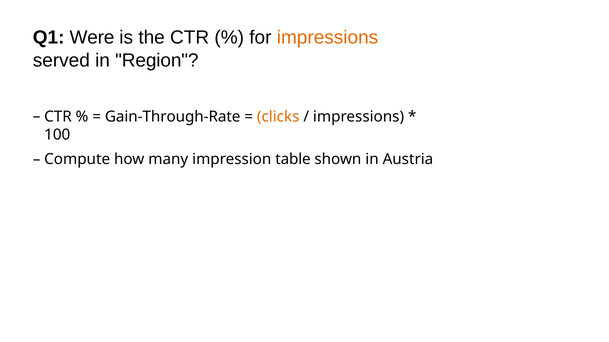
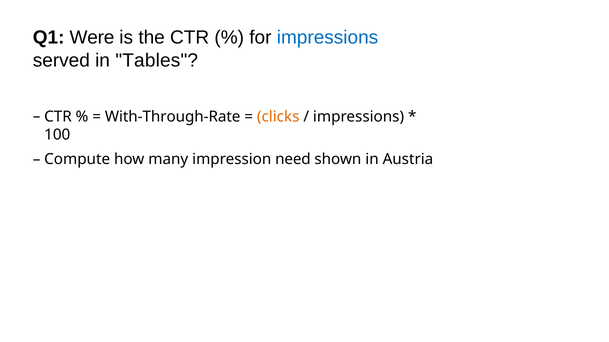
impressions at (328, 38) colour: orange -> blue
Region: Region -> Tables
Gain-Through-Rate: Gain-Through-Rate -> With-Through-Rate
table: table -> need
